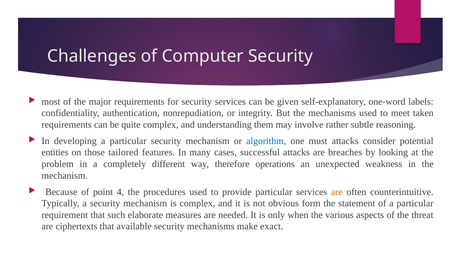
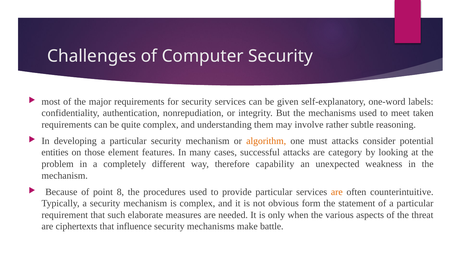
algorithm colour: blue -> orange
tailored: tailored -> element
breaches: breaches -> category
operations: operations -> capability
4: 4 -> 8
available: available -> influence
exact: exact -> battle
